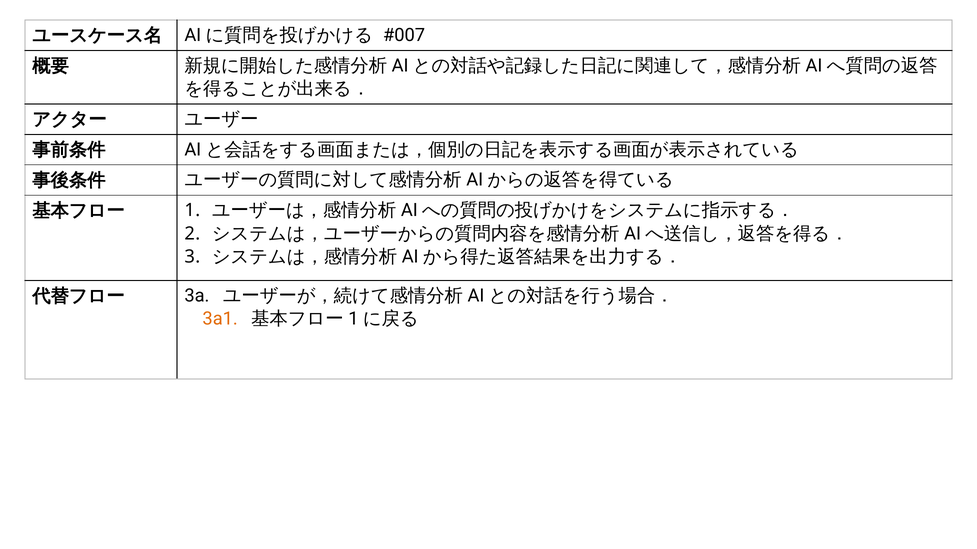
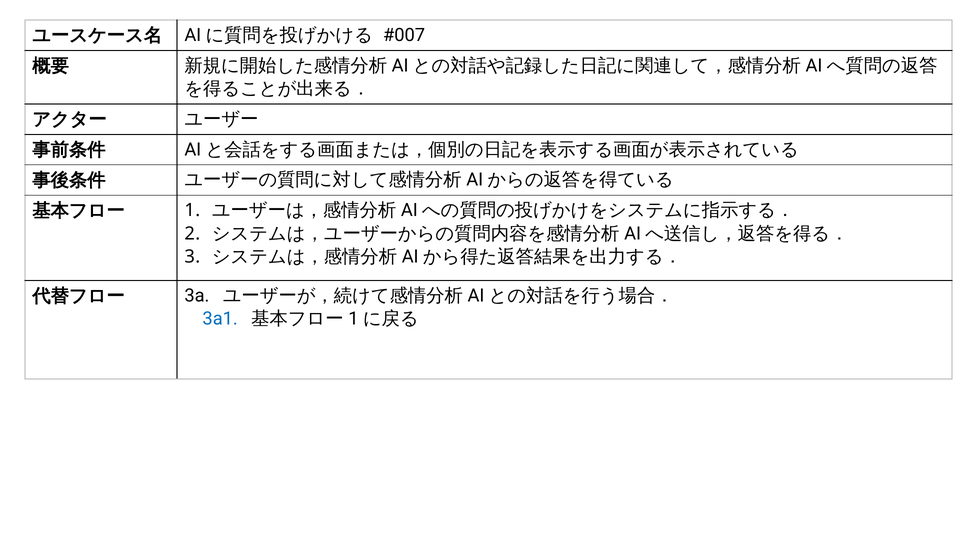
3a1 colour: orange -> blue
